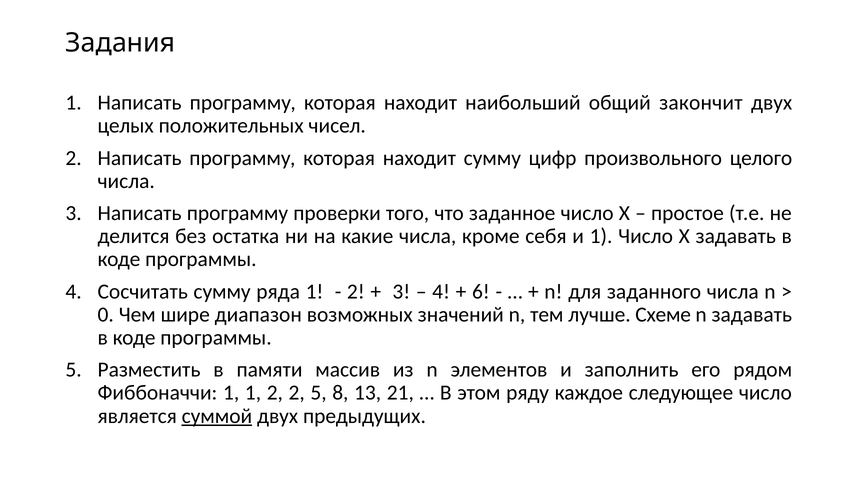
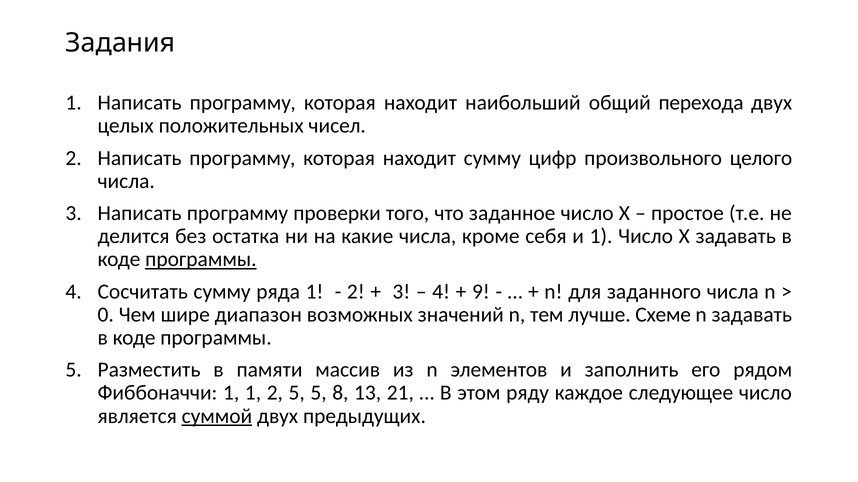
закончит: закончит -> перехода
программы at (201, 260) underline: none -> present
6: 6 -> 9
2 2: 2 -> 5
